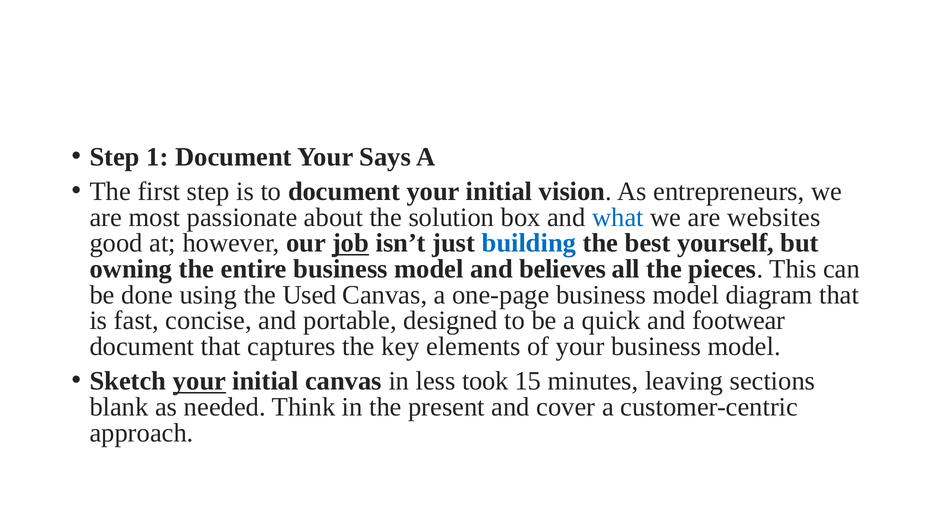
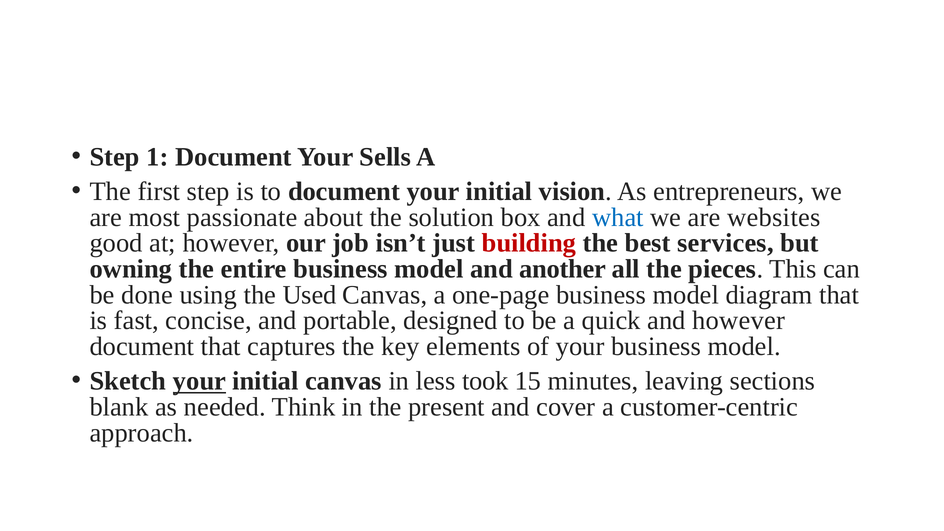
Says: Says -> Sells
job underline: present -> none
building colour: blue -> red
yourself: yourself -> services
believes: believes -> another
and footwear: footwear -> however
